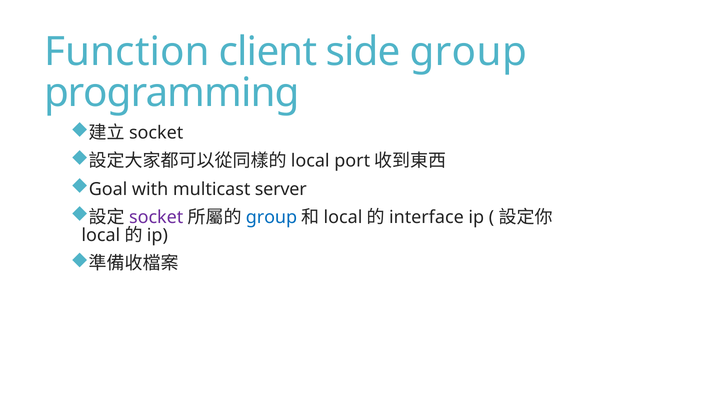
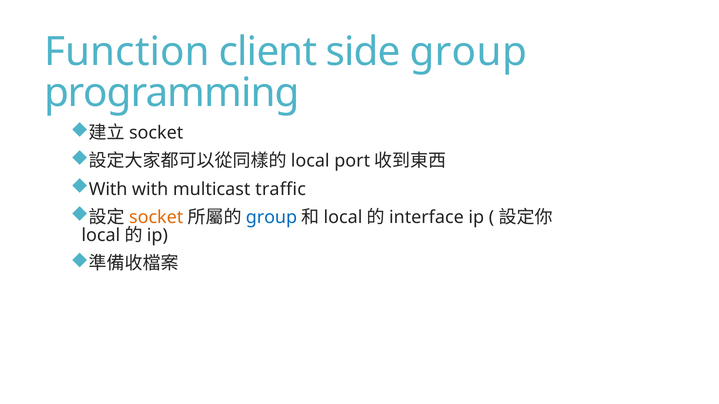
Goal at (108, 189): Goal -> With
server: server -> traffic
socket at (156, 217) colour: purple -> orange
